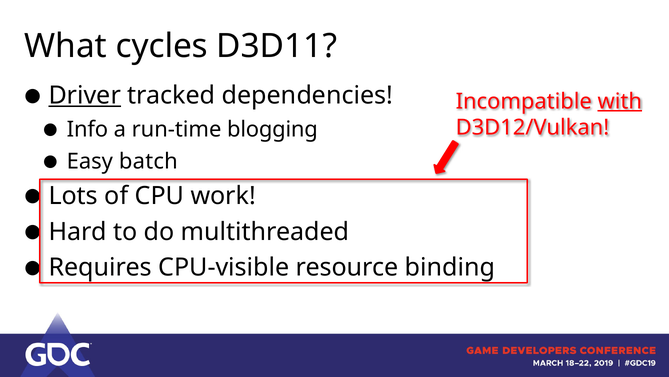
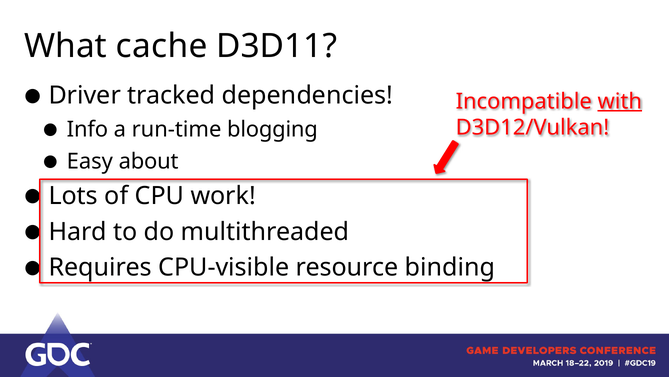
cycles: cycles -> cache
Driver underline: present -> none
batch: batch -> about
